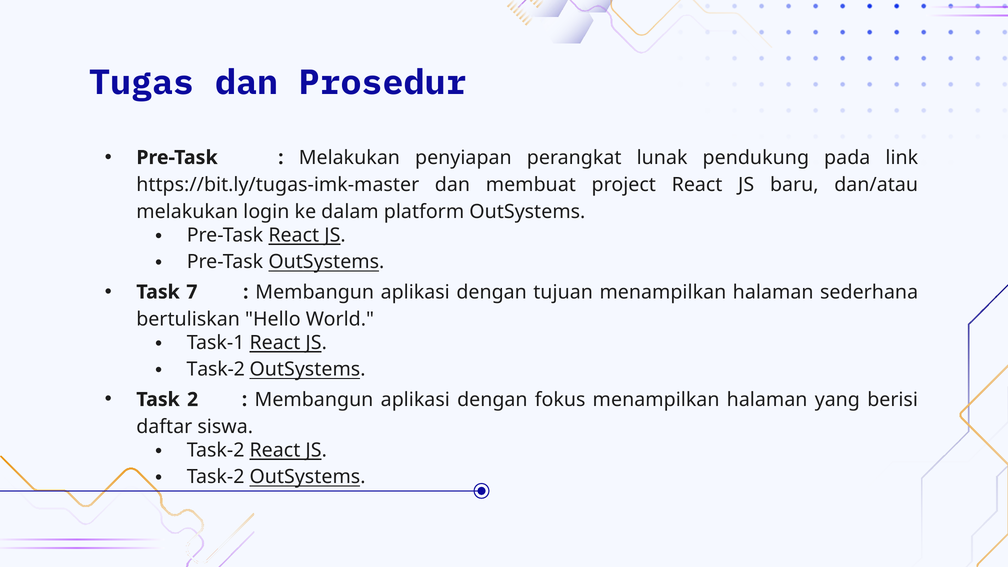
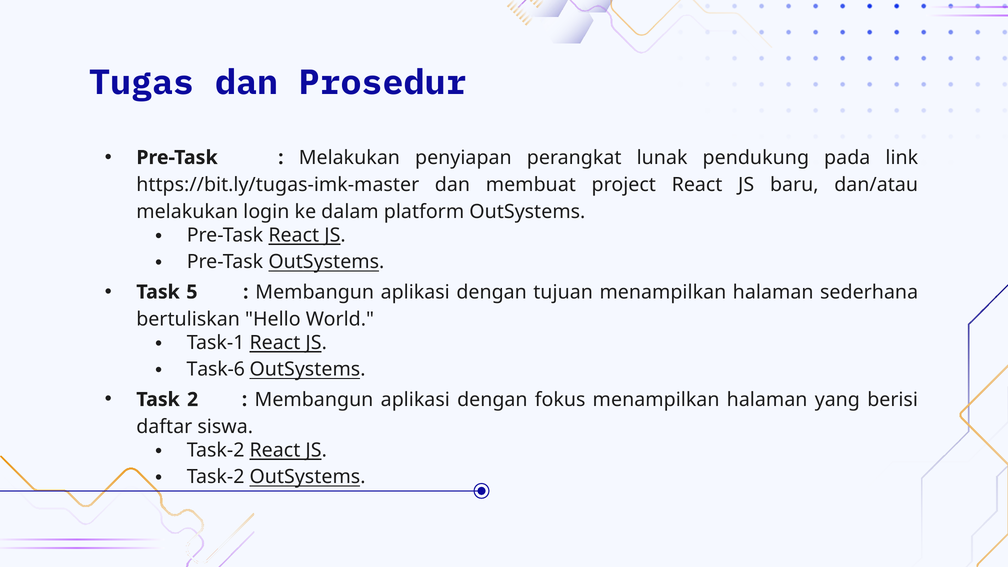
7: 7 -> 5
Task-2 at (216, 369): Task-2 -> Task-6
